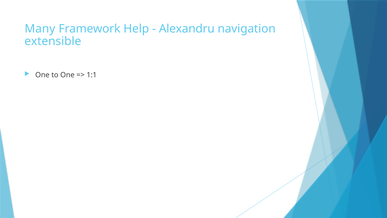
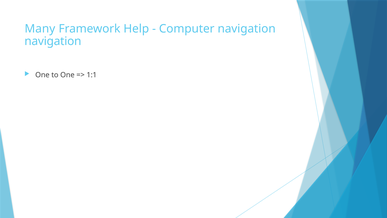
Alexandru: Alexandru -> Computer
extensible at (53, 41): extensible -> navigation
